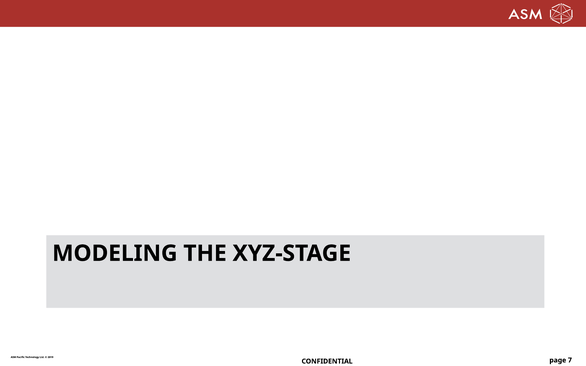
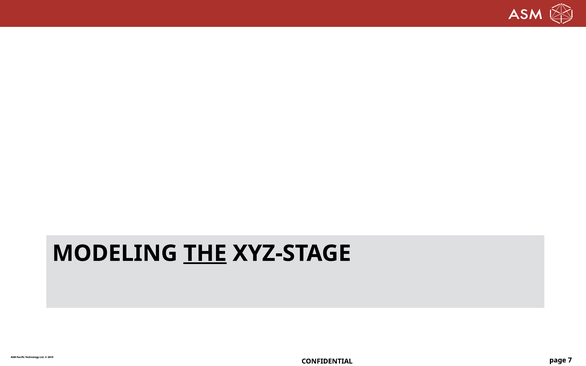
THE underline: none -> present
